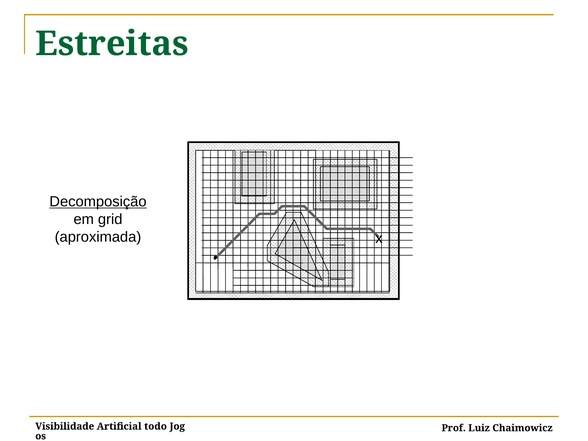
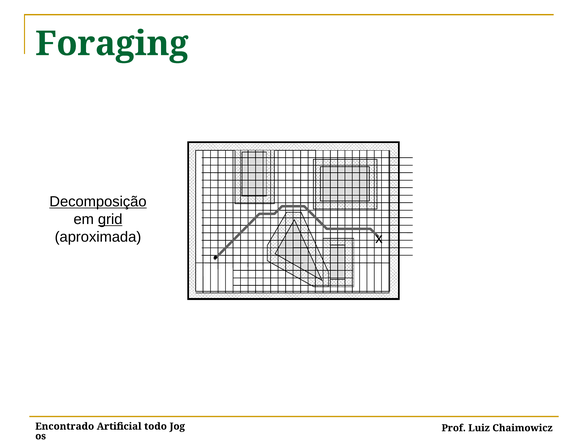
Estreitas: Estreitas -> Foraging
grid underline: none -> present
Visibilidade: Visibilidade -> Encontrado
